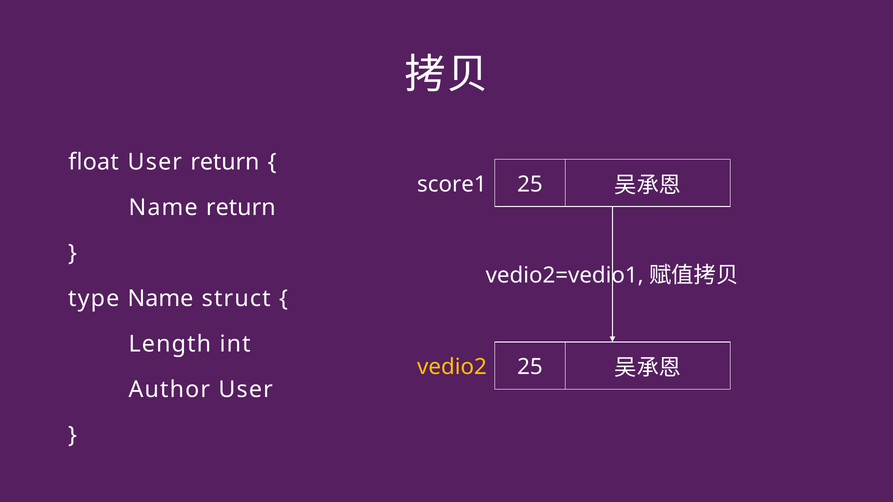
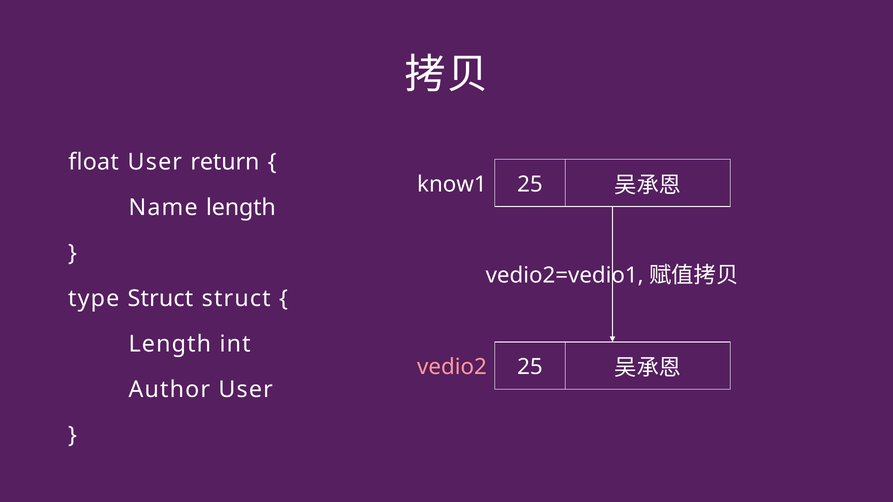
score1: score1 -> know1
Name return: return -> length
type Name: Name -> Struct
vedio2 colour: yellow -> pink
